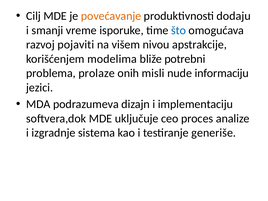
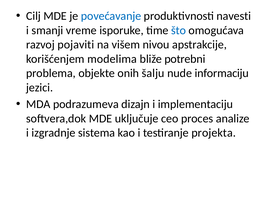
povećavanje colour: orange -> blue
dodaju: dodaju -> navesti
prolaze: prolaze -> objekte
misli: misli -> šalju
generiše: generiše -> projekta
